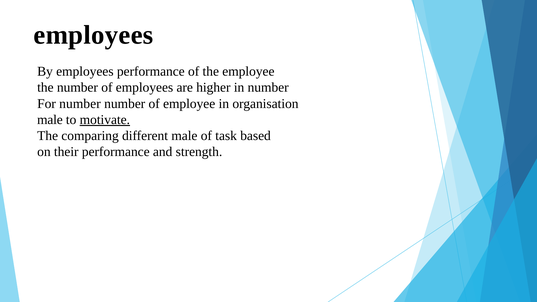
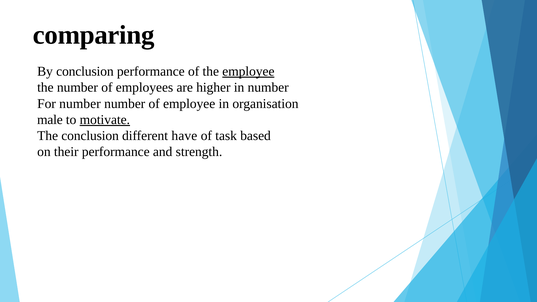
employees at (93, 35): employees -> comparing
By employees: employees -> conclusion
employee at (248, 71) underline: none -> present
The comparing: comparing -> conclusion
different male: male -> have
